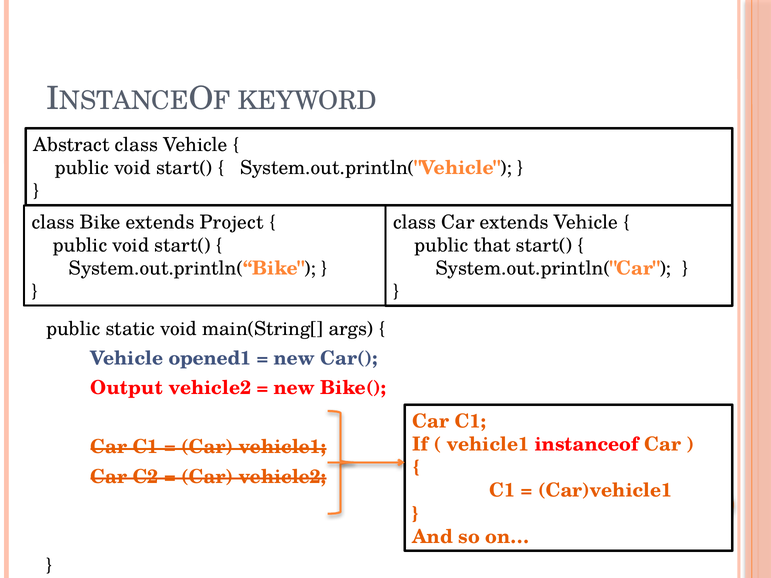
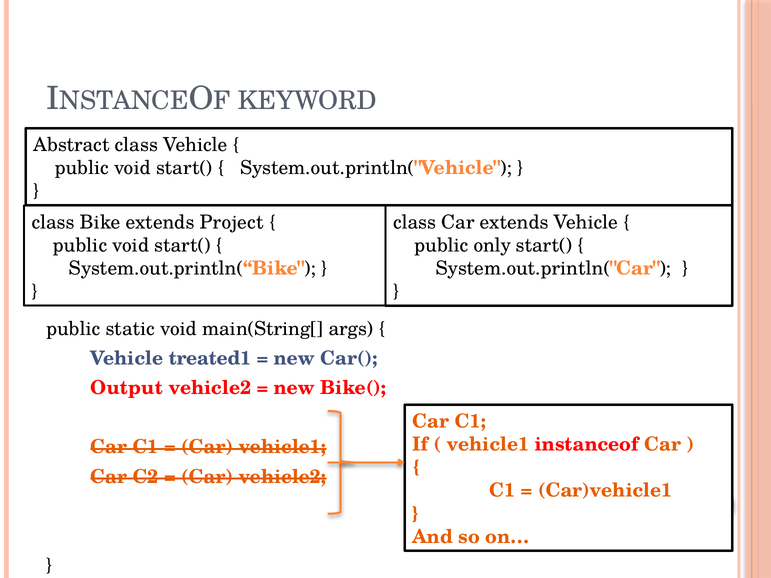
that: that -> only
opened1: opened1 -> treated1
